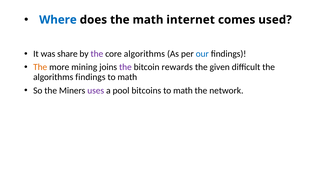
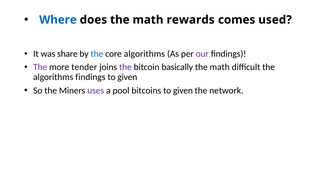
internet: internet -> rewards
the at (97, 54) colour: purple -> blue
our colour: blue -> purple
The at (40, 67) colour: orange -> purple
mining: mining -> tender
rewards: rewards -> basically
given at (220, 67): given -> math
math at (127, 77): math -> given
math at (183, 90): math -> given
